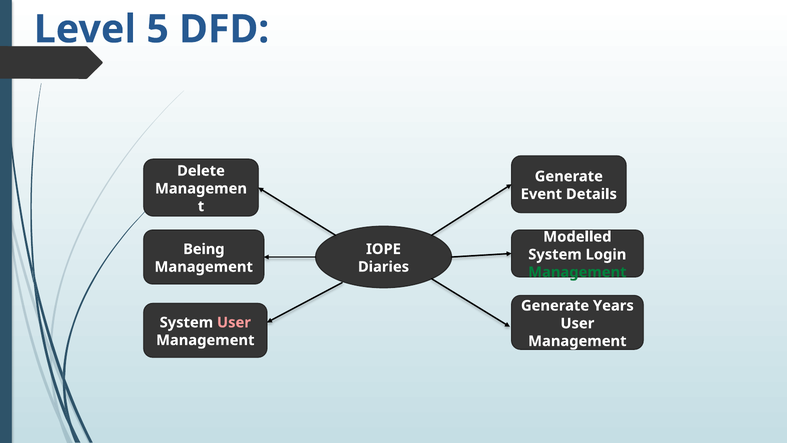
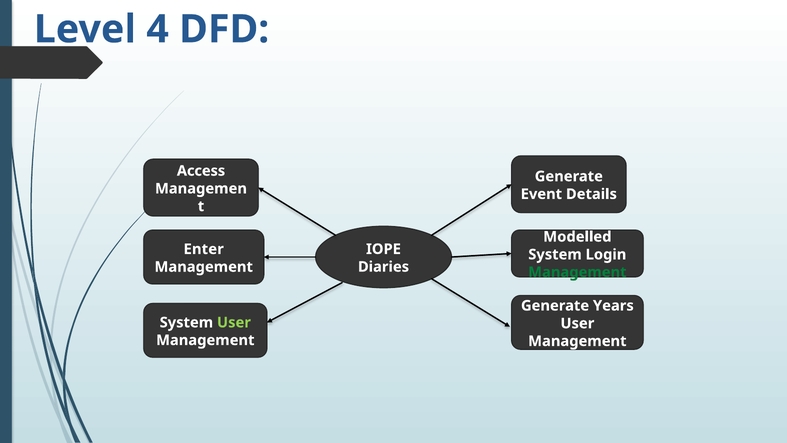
5: 5 -> 4
Delete: Delete -> Access
Being: Being -> Enter
User at (234, 322) colour: pink -> light green
